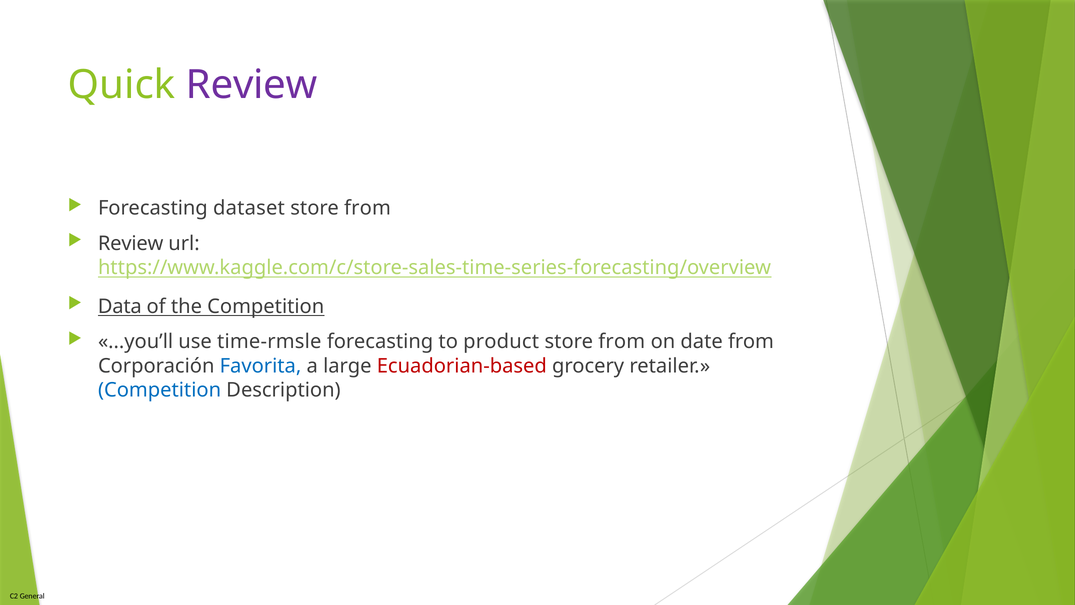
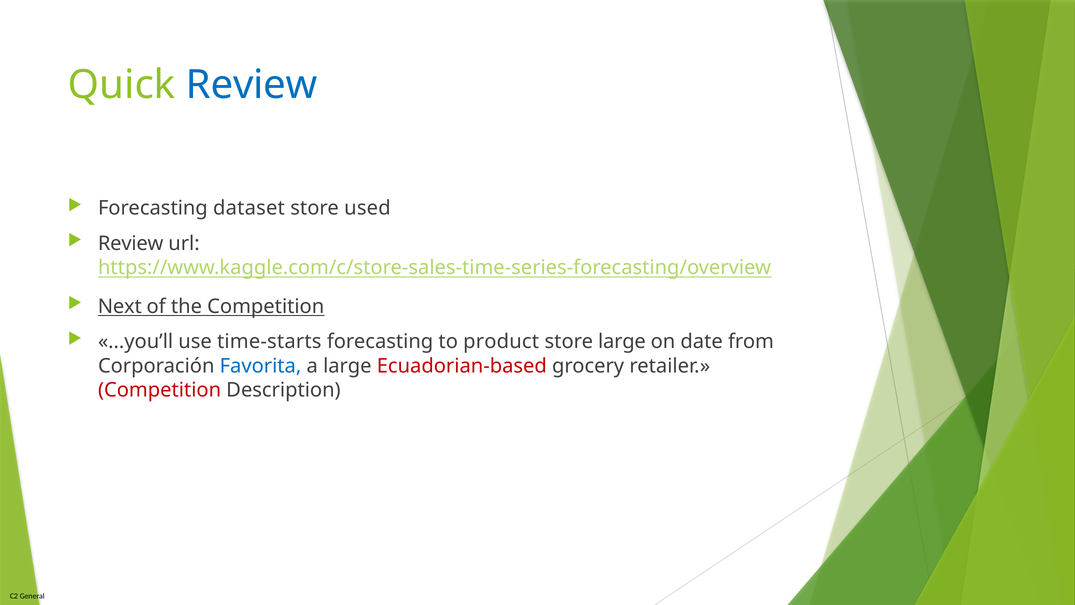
Review at (252, 85) colour: purple -> blue
from at (367, 208): from -> used
Data: Data -> Next
time-rmsle: time-rmsle -> time-starts
from at (622, 342): from -> large
Competition at (160, 390) colour: blue -> red
